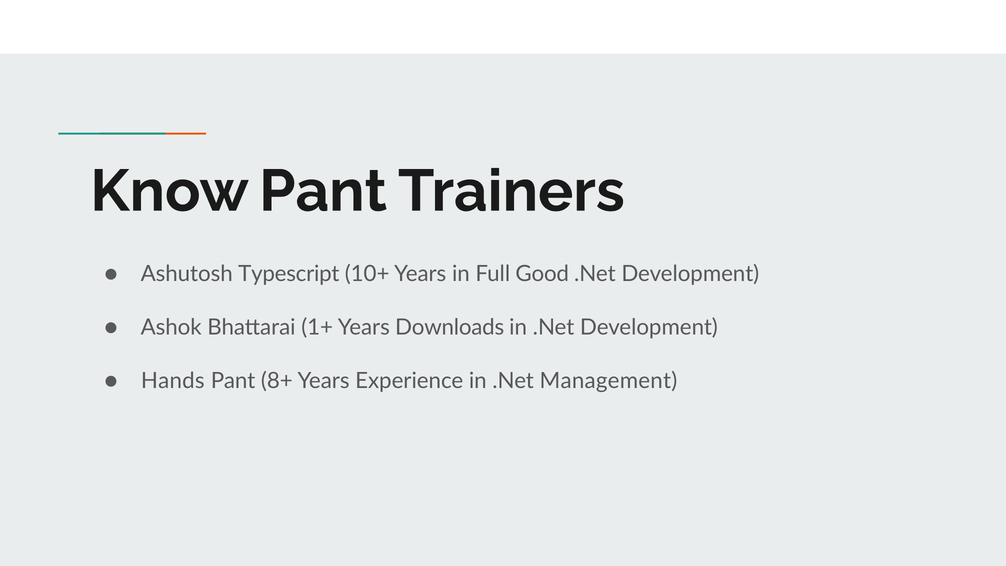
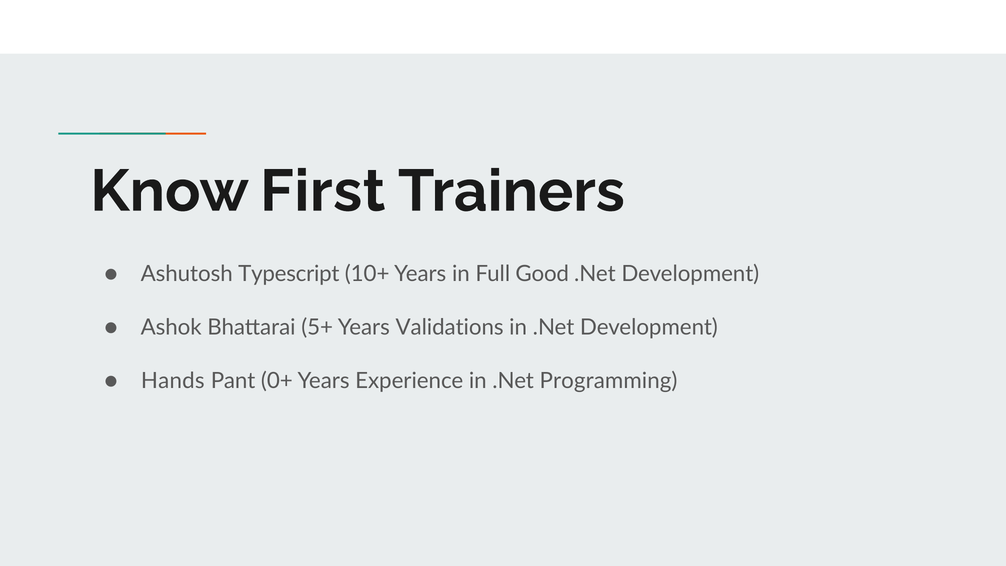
Know Pant: Pant -> First
1+: 1+ -> 5+
Downloads: Downloads -> Validations
8+: 8+ -> 0+
Management: Management -> Programming
